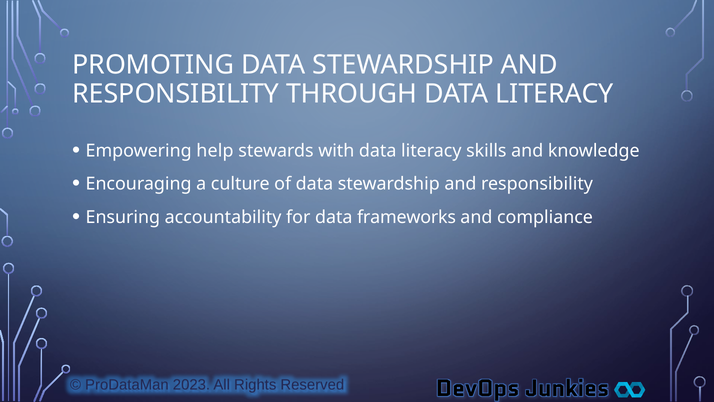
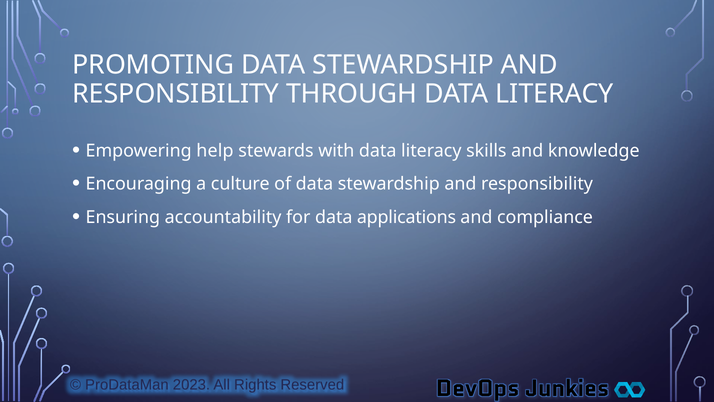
frameworks: frameworks -> applications
